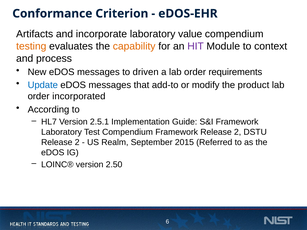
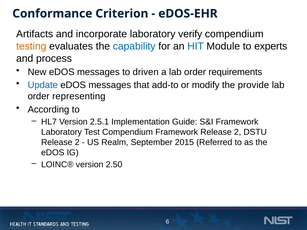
value: value -> verify
capability colour: orange -> blue
HIT colour: purple -> blue
context: context -> experts
product: product -> provide
incorporated: incorporated -> representing
